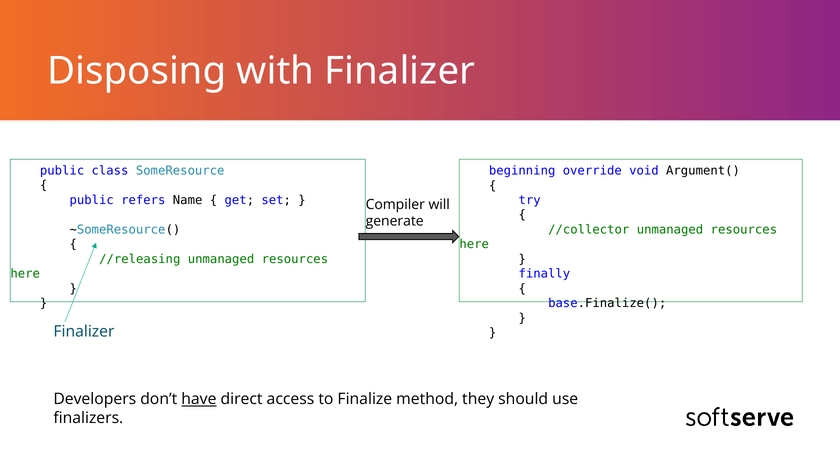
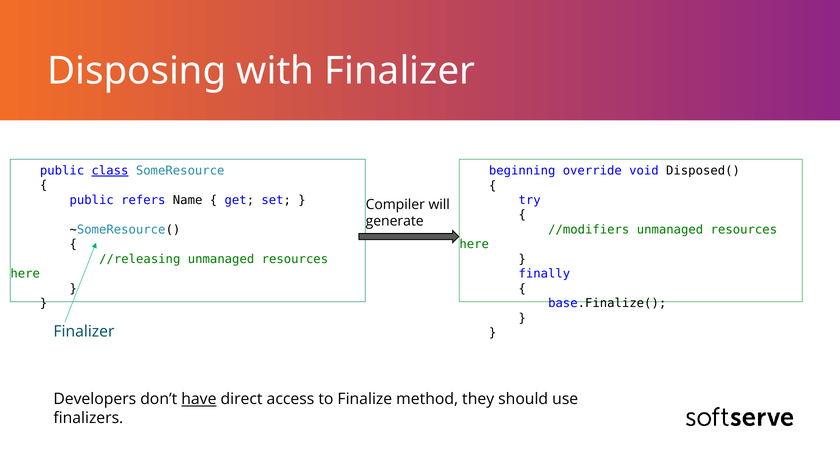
class underline: none -> present
Argument(: Argument( -> Disposed(
//collector: //collector -> //modifiers
